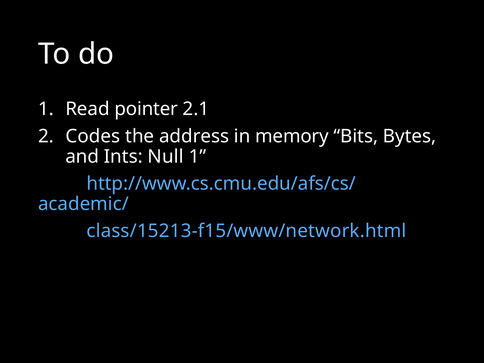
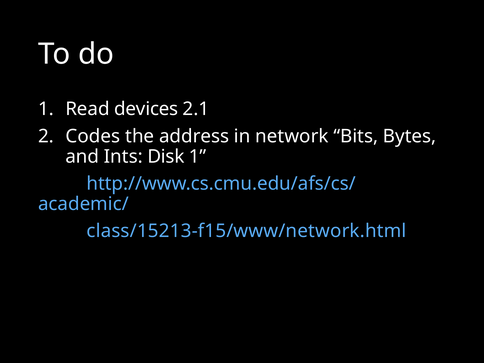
pointer: pointer -> devices
memory: memory -> network
Null: Null -> Disk
